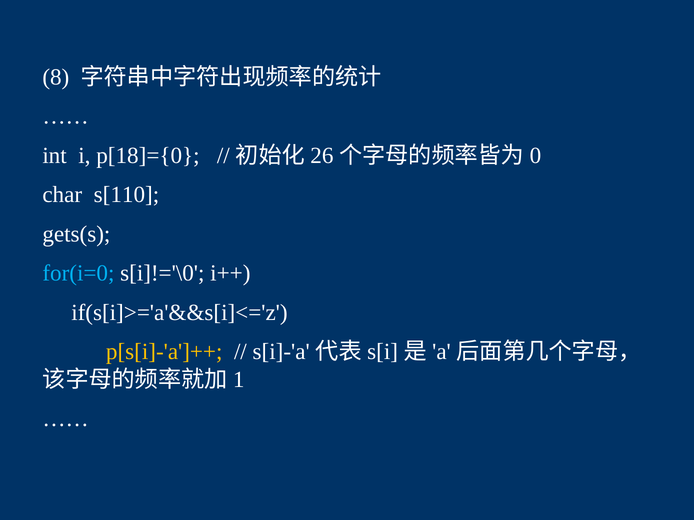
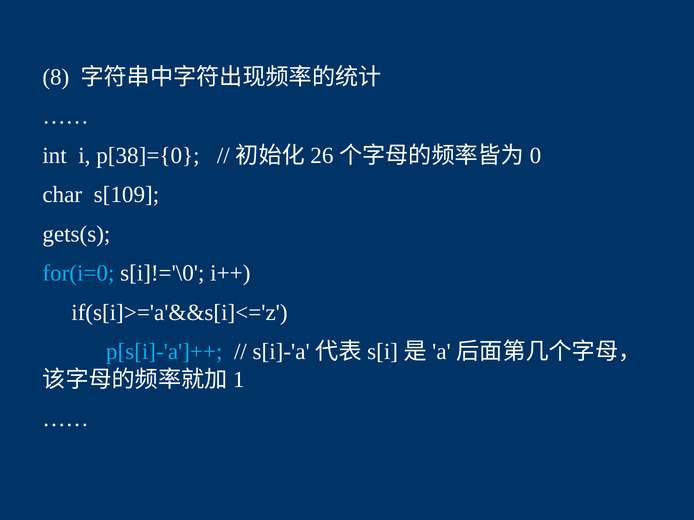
p[18]={0: p[18]={0 -> p[38]={0
s[110: s[110 -> s[109
p[s[i]-'a']++ colour: yellow -> light blue
